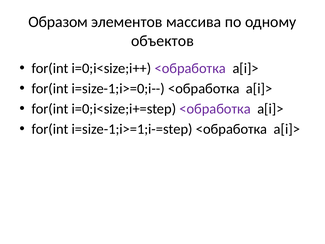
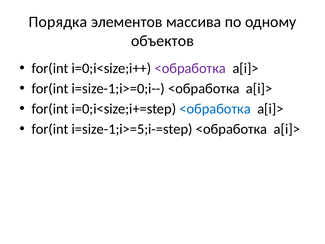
Образом: Образом -> Порядка
<обработка at (215, 109) colour: purple -> blue
i=size-1;i>=1;i-=step: i=size-1;i>=1;i-=step -> i=size-1;i>=5;i-=step
